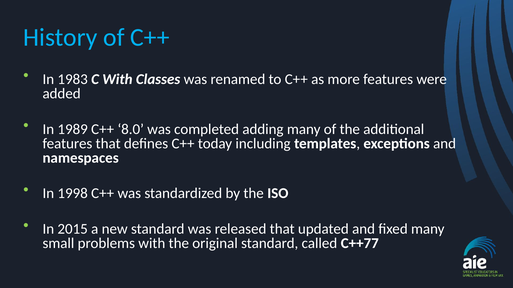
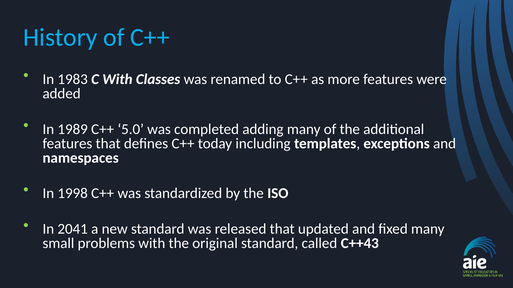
8.0: 8.0 -> 5.0
2015: 2015 -> 2041
C++77: C++77 -> C++43
